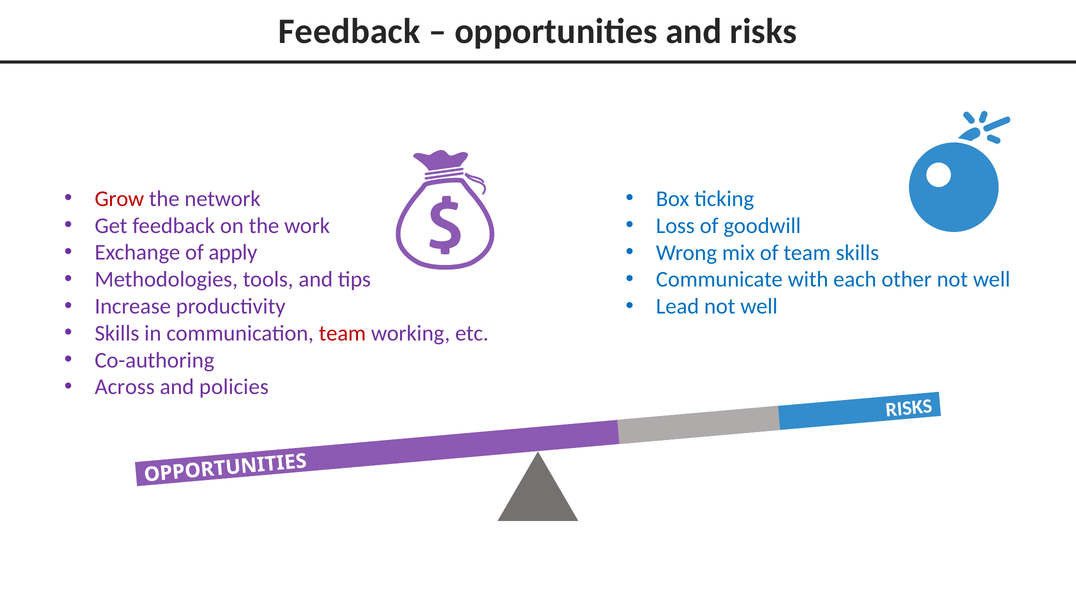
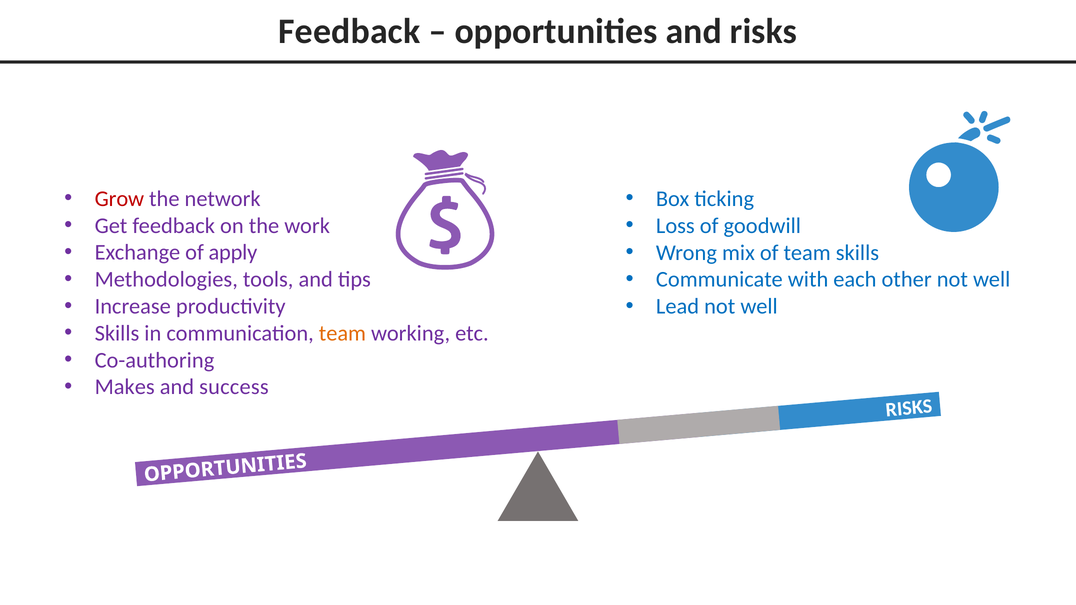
team at (342, 333) colour: red -> orange
Across: Across -> Makes
policies: policies -> success
